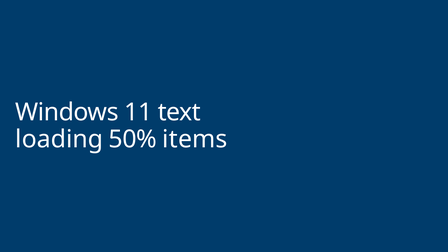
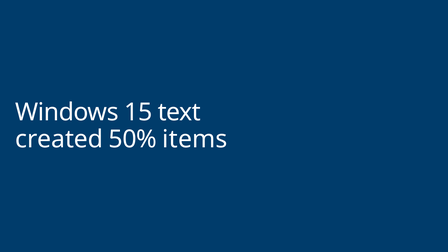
11: 11 -> 15
loading: loading -> created
